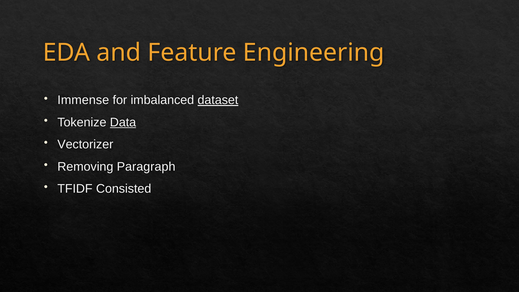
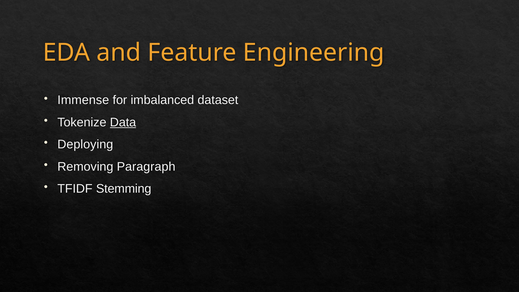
dataset underline: present -> none
Vectorizer: Vectorizer -> Deploying
Consisted: Consisted -> Stemming
